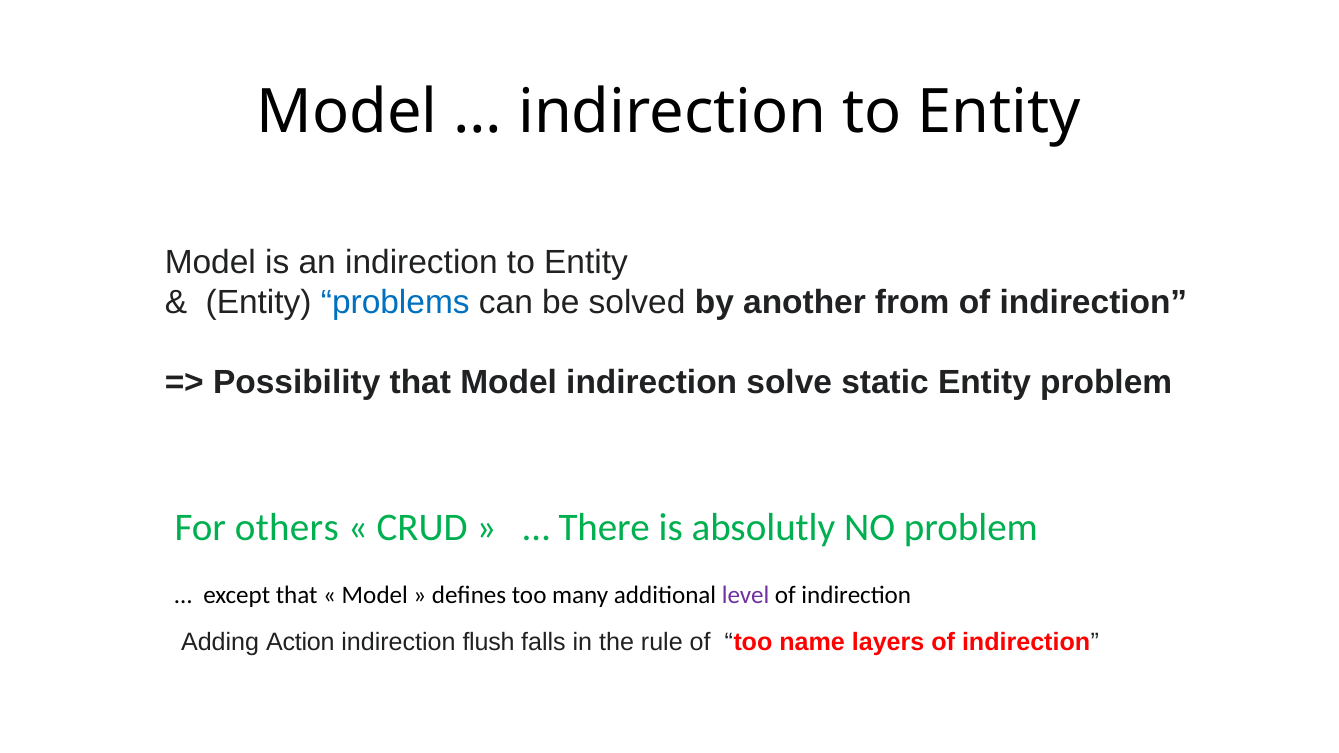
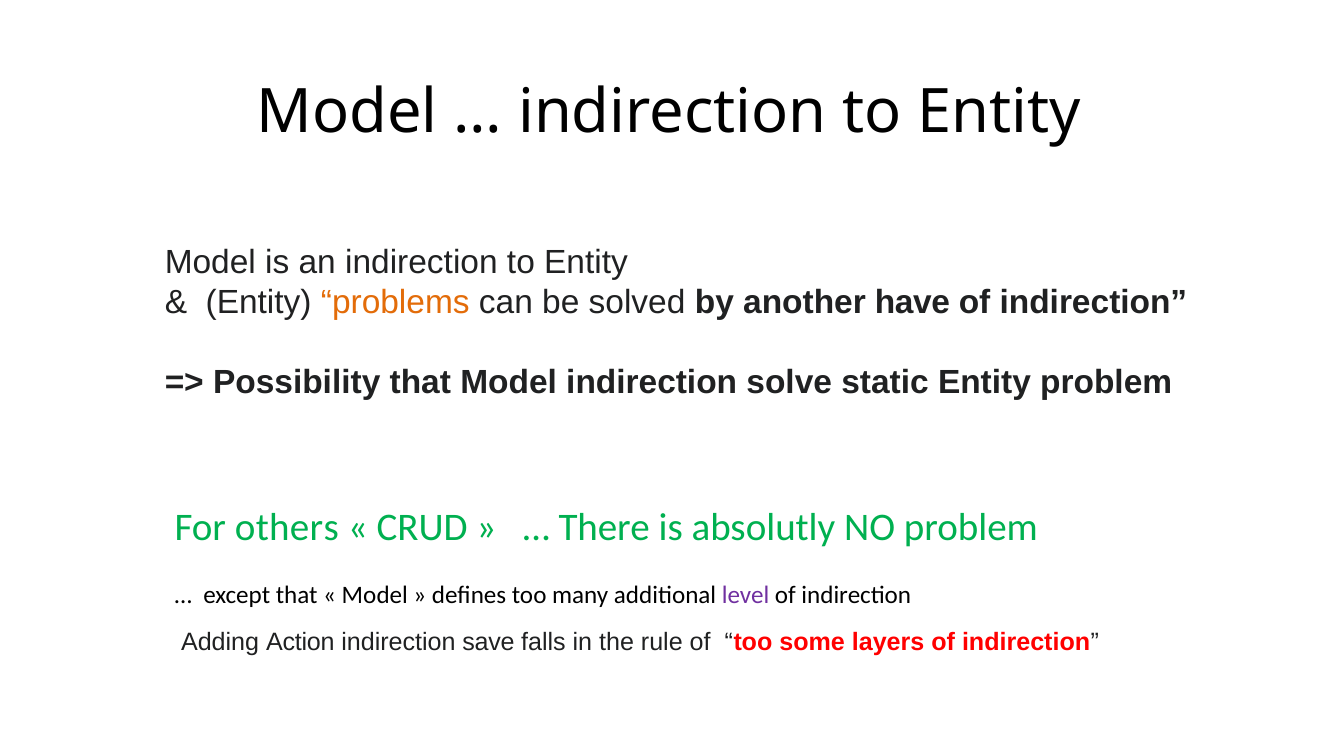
problems colour: blue -> orange
from: from -> have
flush: flush -> save
name: name -> some
